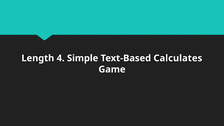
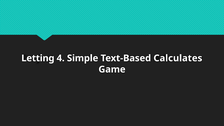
Length: Length -> Letting
